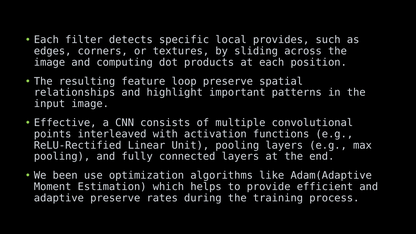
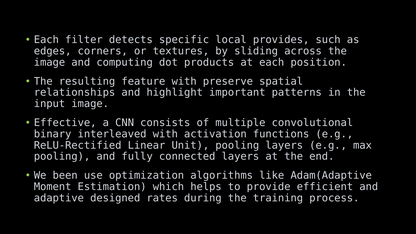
feature loop: loop -> with
points: points -> binary
adaptive preserve: preserve -> designed
